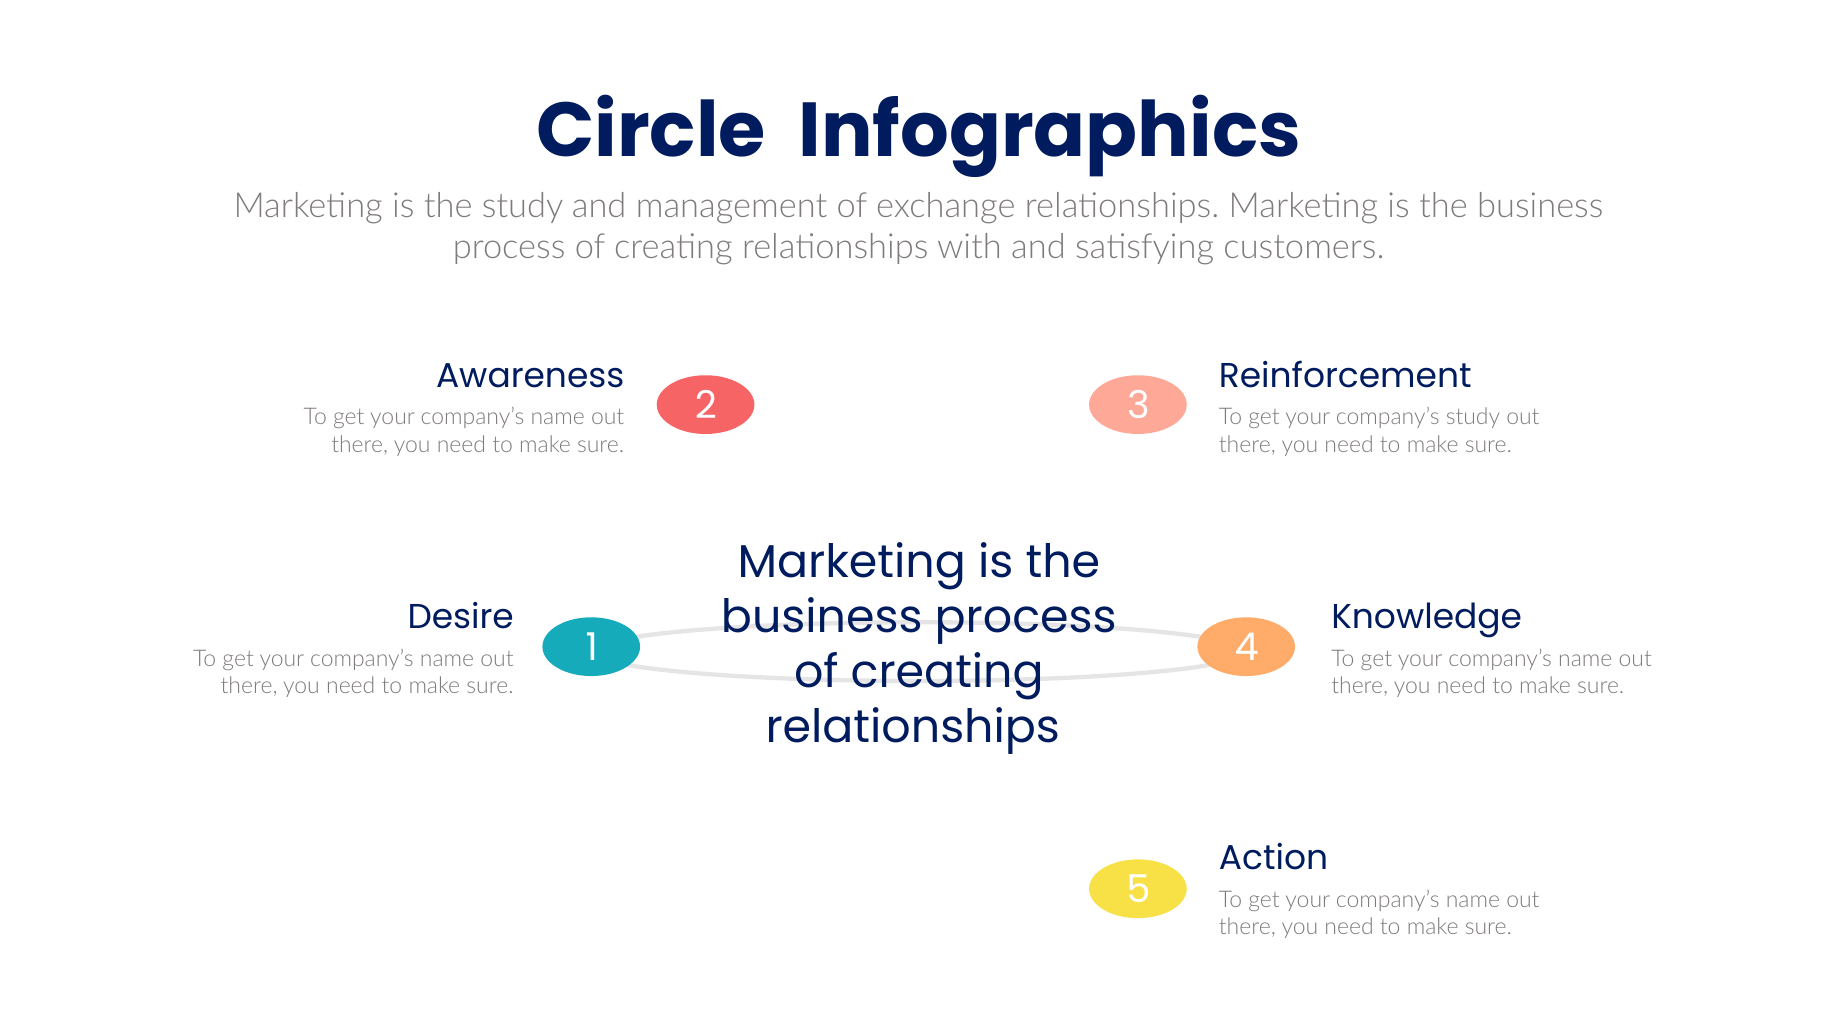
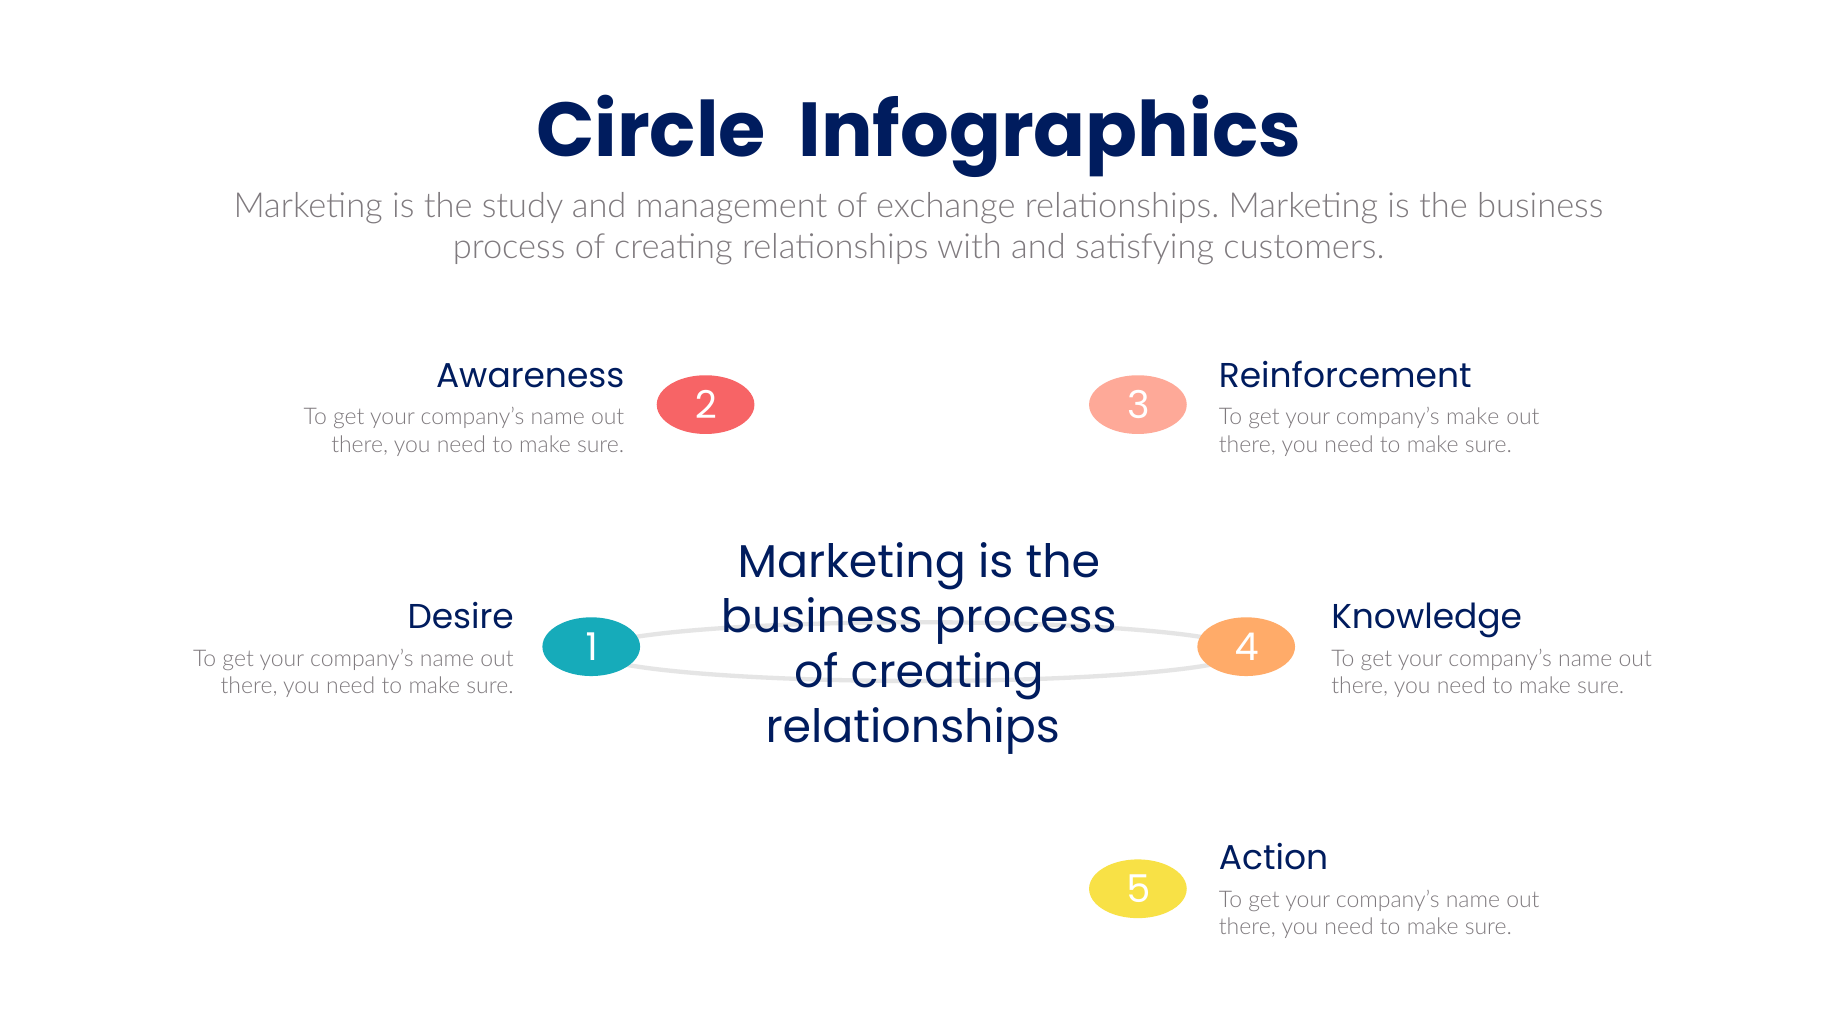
company’s study: study -> make
